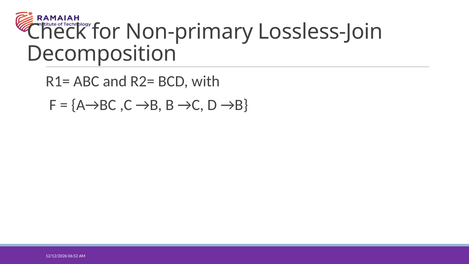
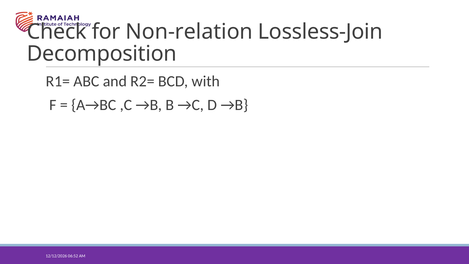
Non-primary: Non-primary -> Non-relation
